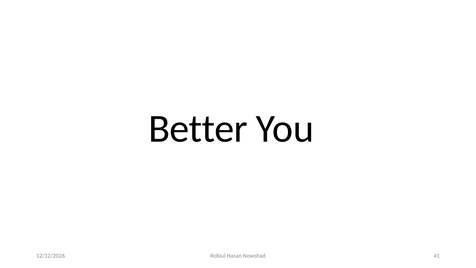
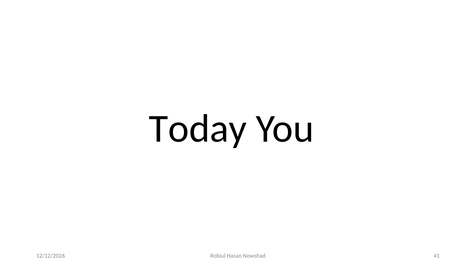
Better: Better -> Today
